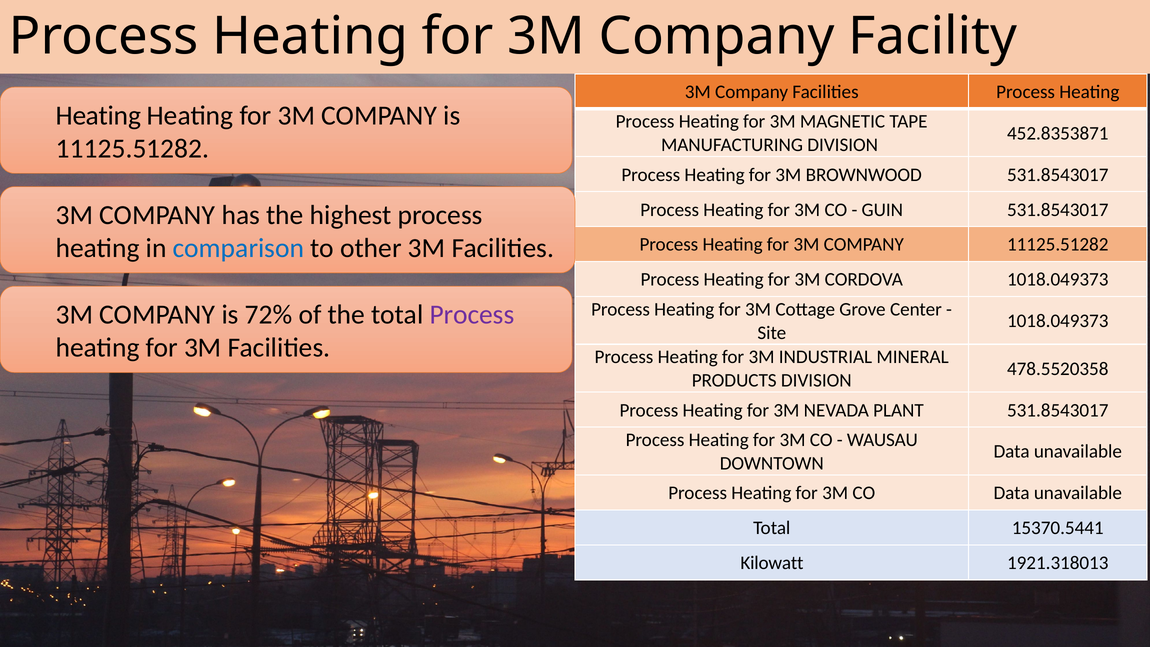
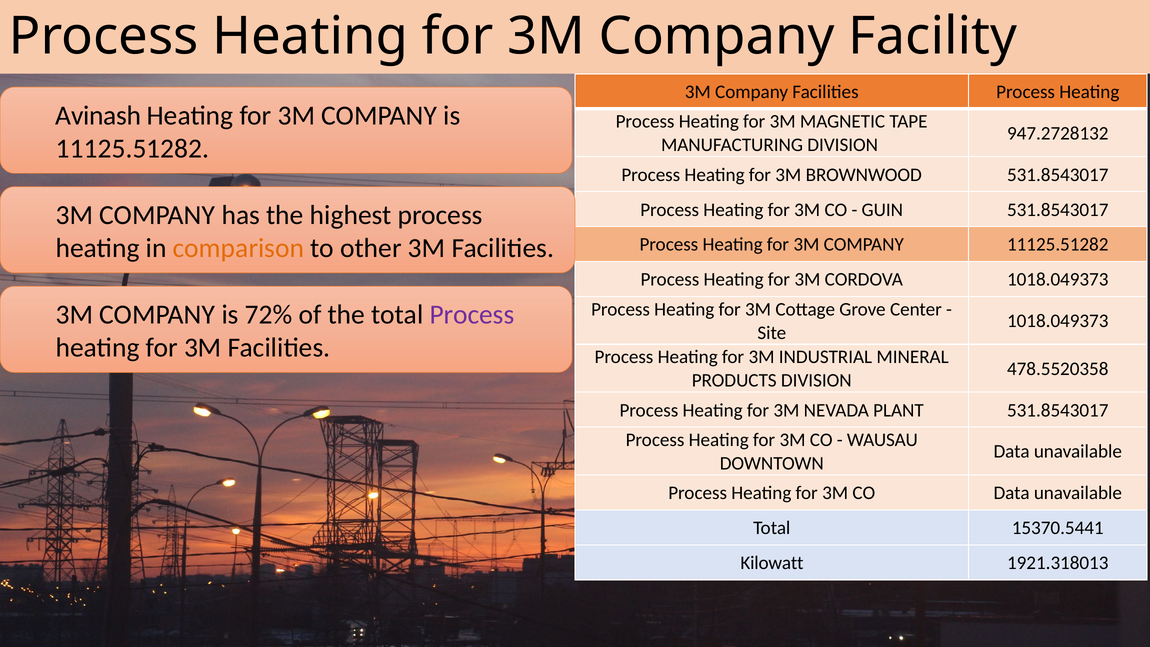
Heating at (98, 116): Heating -> Avinash
452.8353871: 452.8353871 -> 947.2728132
comparison colour: blue -> orange
